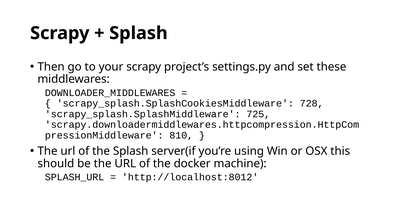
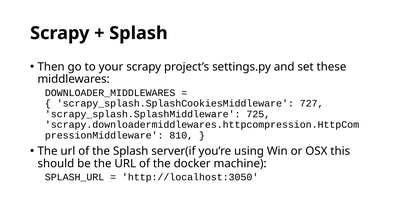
728: 728 -> 727
http://localhost:8012: http://localhost:8012 -> http://localhost:3050
